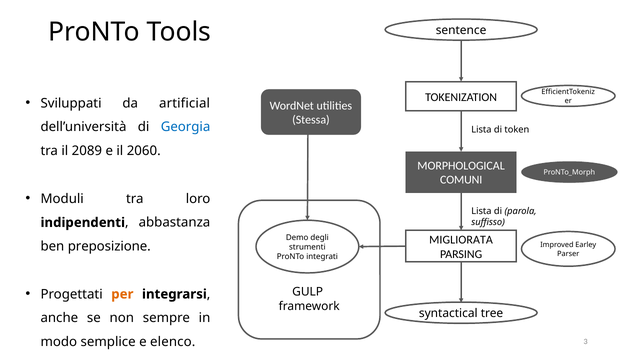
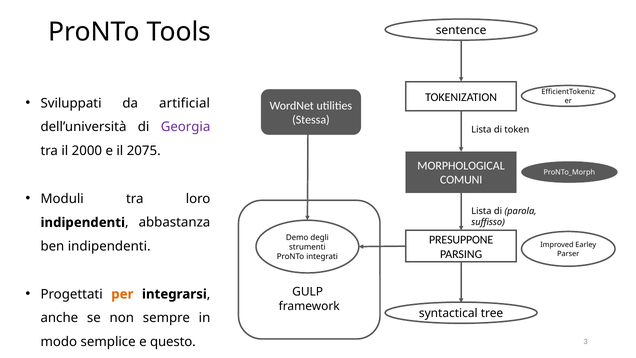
Georgia colour: blue -> purple
2089: 2089 -> 2000
2060: 2060 -> 2075
MIGLIORATA: MIGLIORATA -> PRESUPPONE
ben preposizione: preposizione -> indipendenti
elenco: elenco -> questo
